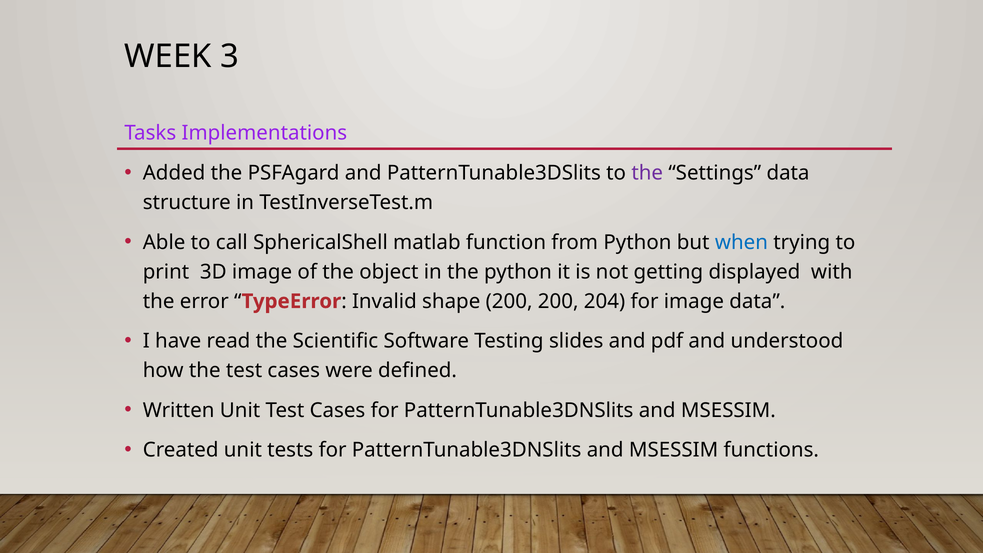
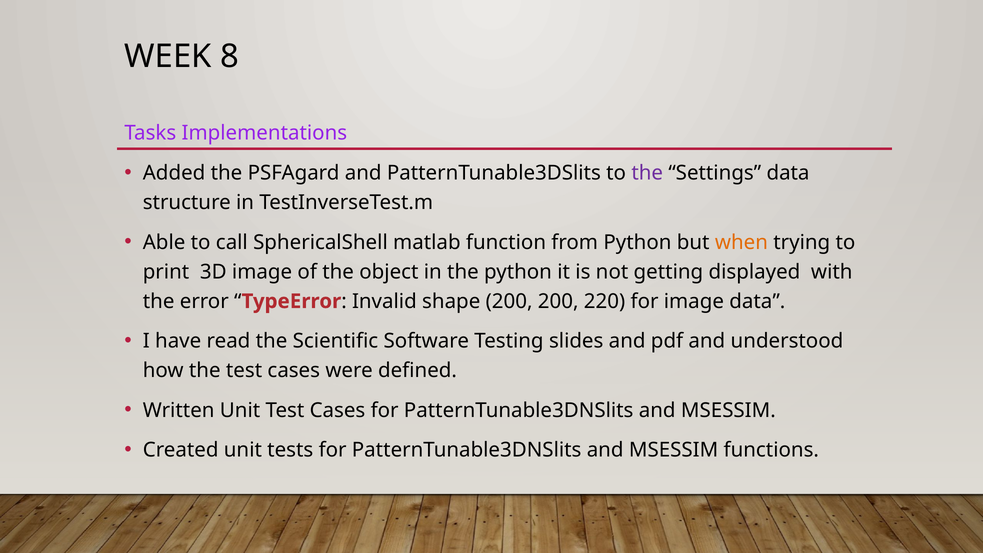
3: 3 -> 8
when colour: blue -> orange
204: 204 -> 220
